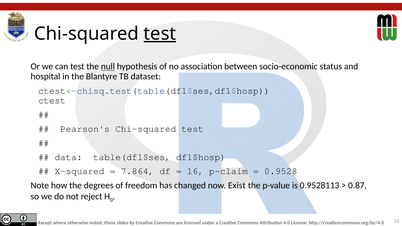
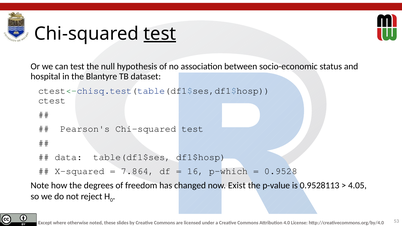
null underline: present -> none
p-claim: p-claim -> p-which
0.87: 0.87 -> 4.05
